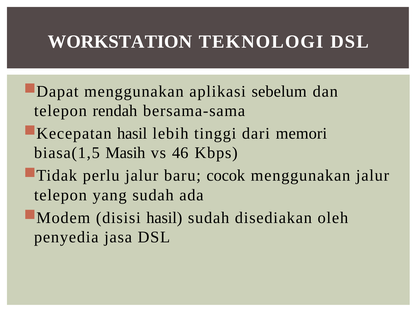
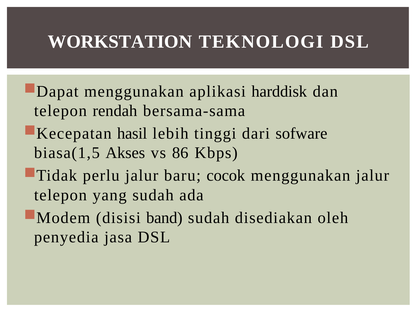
sebelum: sebelum -> harddisk
memori: memori -> sofware
Masih: Masih -> Akses
46: 46 -> 86
disisi hasil: hasil -> band
